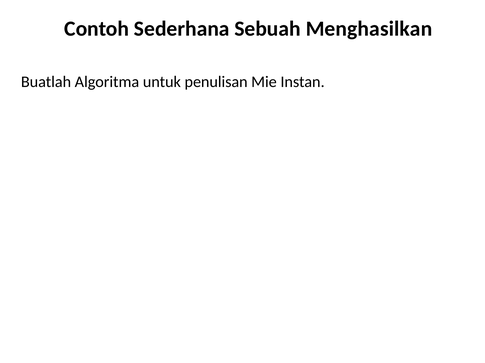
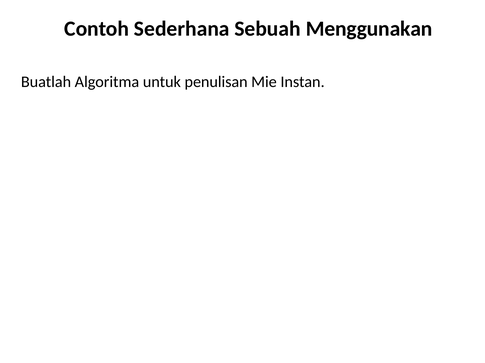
Menghasilkan: Menghasilkan -> Menggunakan
